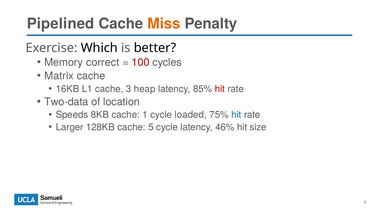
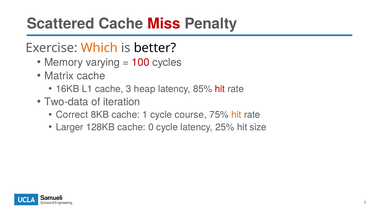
Pipelined: Pipelined -> Scattered
Miss colour: orange -> red
Which colour: black -> orange
correct: correct -> varying
location: location -> iteration
Speeds: Speeds -> Correct
loaded: loaded -> course
hit at (236, 114) colour: blue -> orange
5: 5 -> 0
46%: 46% -> 25%
